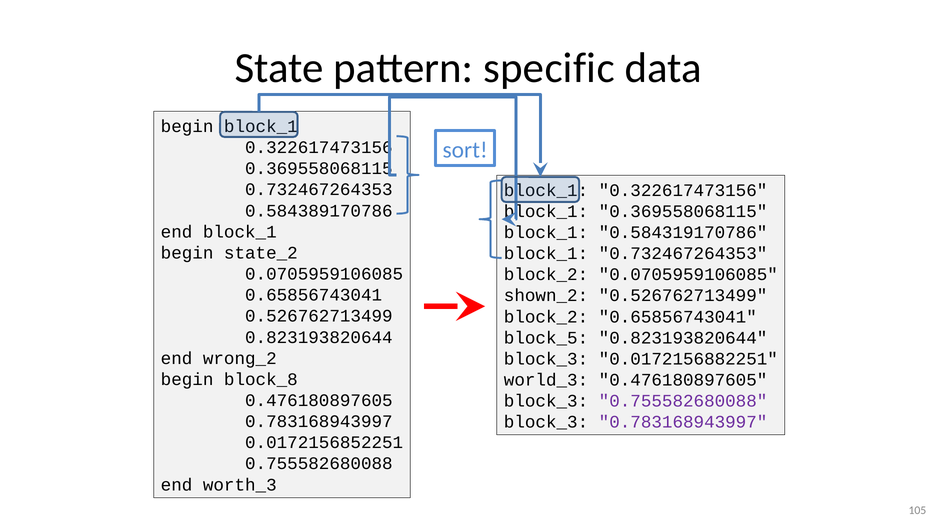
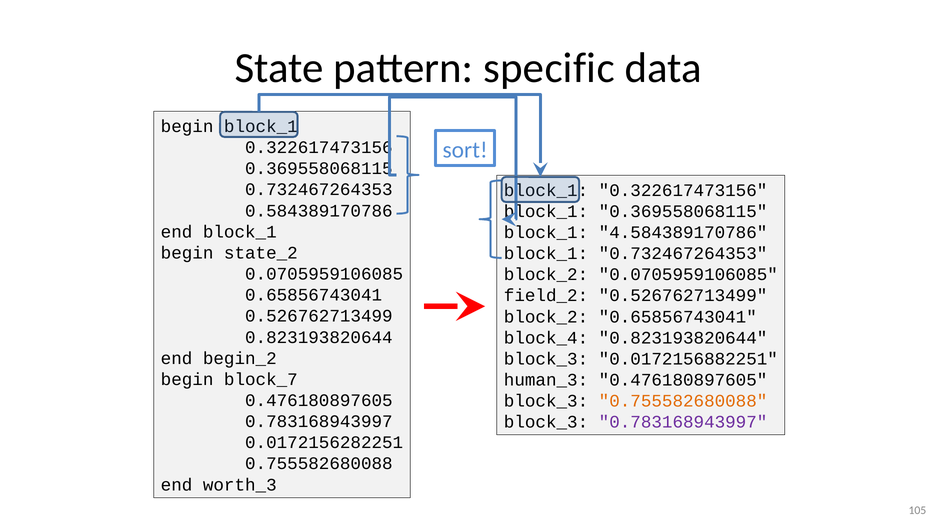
0.584319170786: 0.584319170786 -> 4.584389170786
shown_2: shown_2 -> field_2
block_5: block_5 -> block_4
wrong_2: wrong_2 -> begin_2
block_8: block_8 -> block_7
world_3: world_3 -> human_3
0.755582680088 at (683, 401) colour: purple -> orange
0.0172156852251: 0.0172156852251 -> 0.0172156282251
